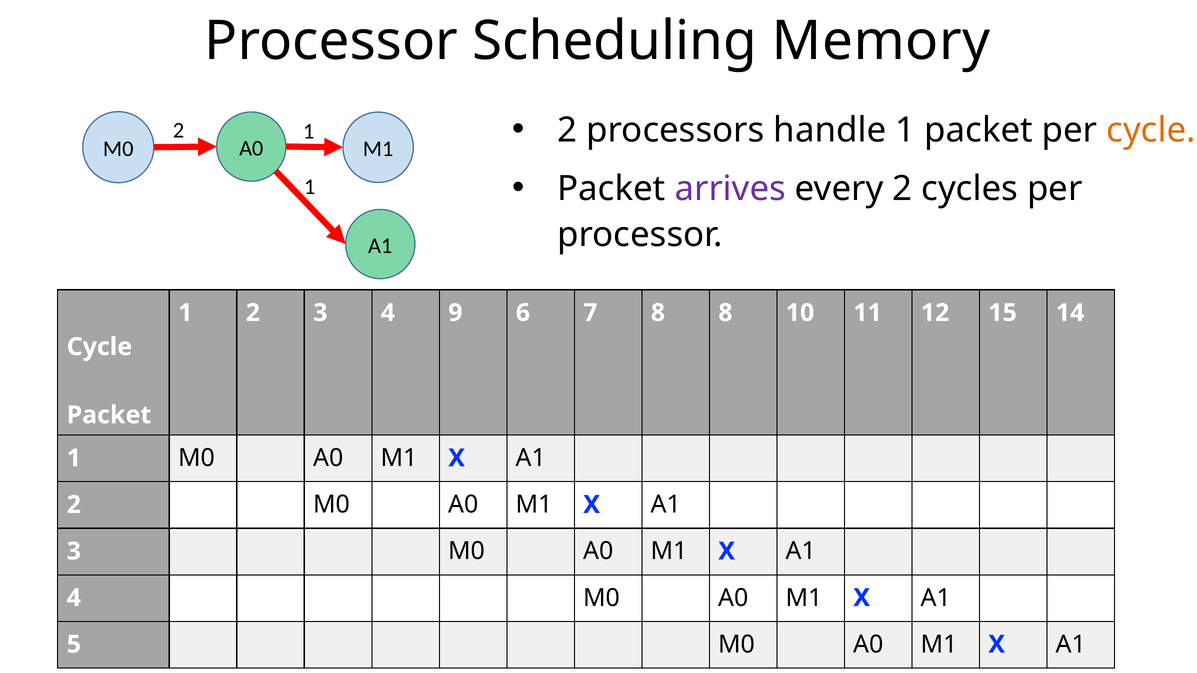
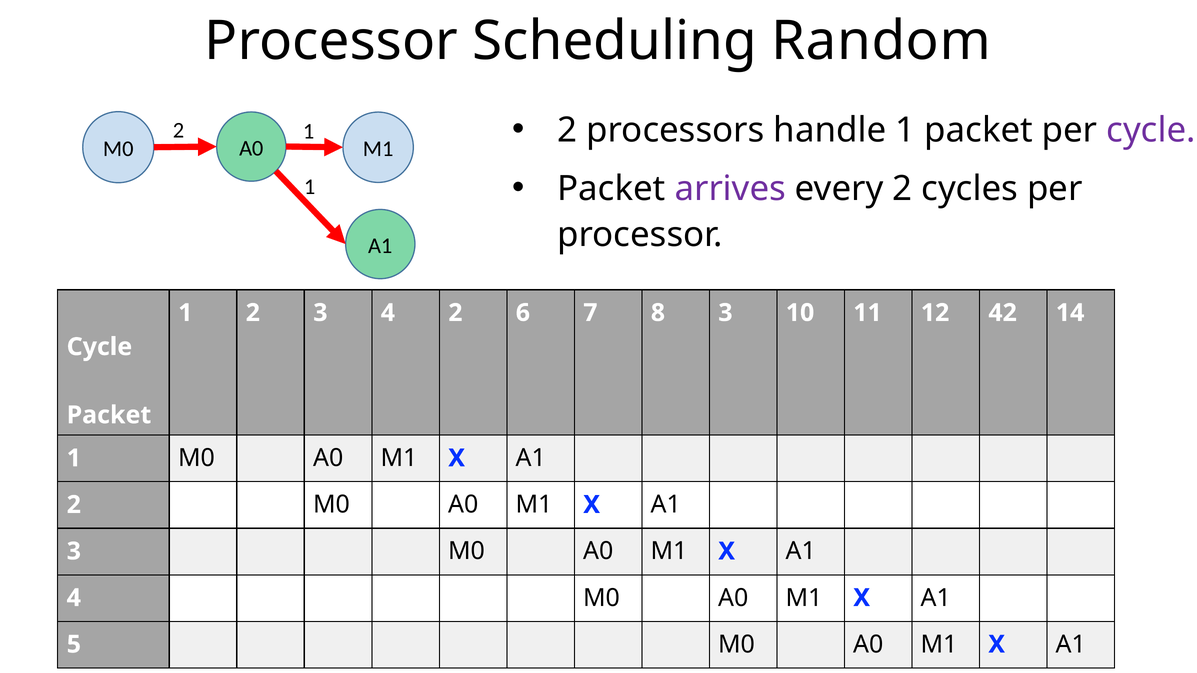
Memory: Memory -> Random
cycle at (1151, 130) colour: orange -> purple
4 9: 9 -> 2
8 8: 8 -> 3
15: 15 -> 42
